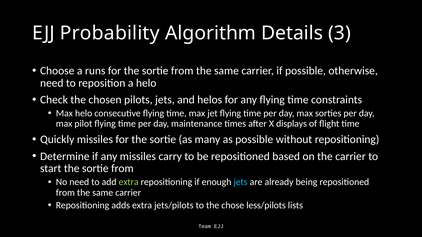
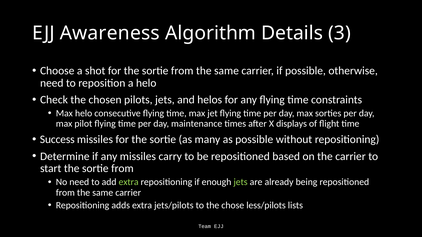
Probability: Probability -> Awareness
runs: runs -> shot
Quickly: Quickly -> Success
jets at (241, 182) colour: light blue -> light green
